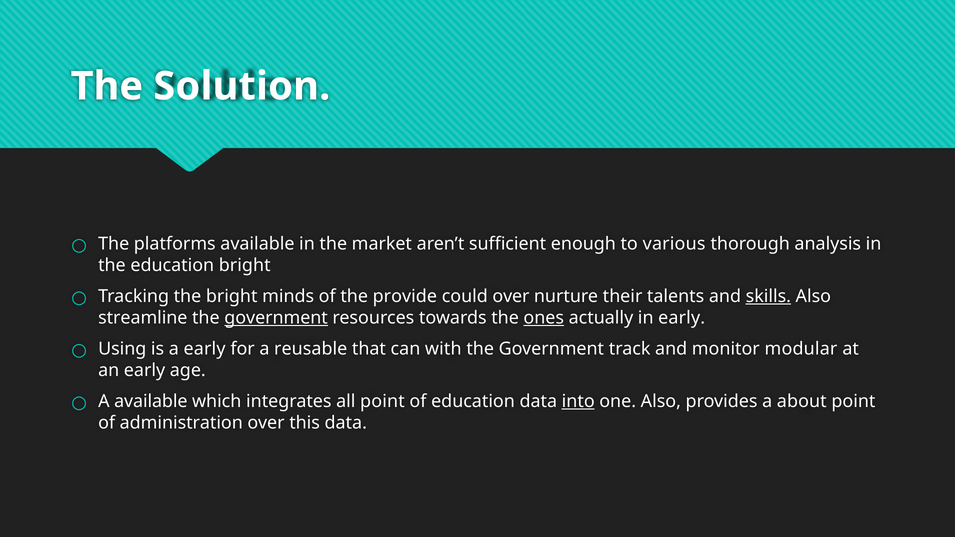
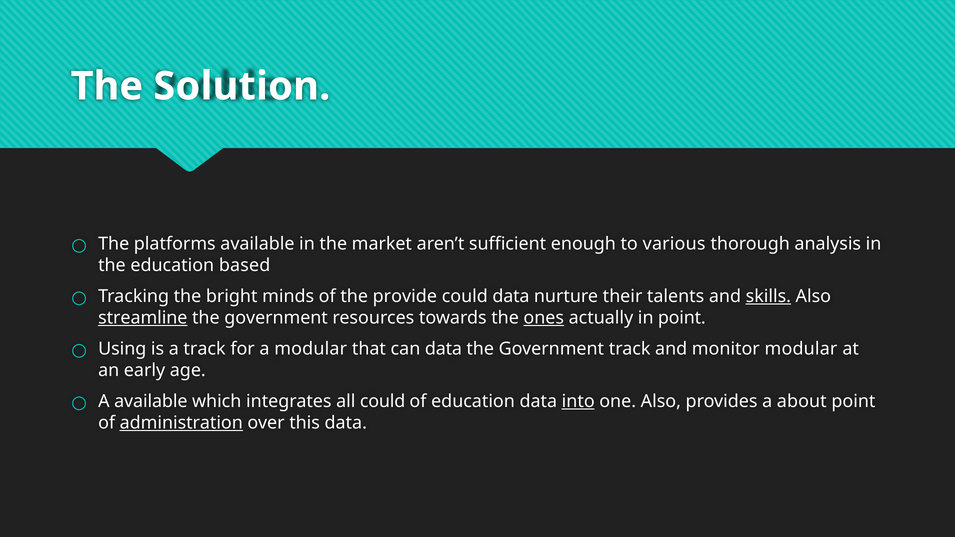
education bright: bright -> based
could over: over -> data
streamline underline: none -> present
government at (276, 318) underline: present -> none
in early: early -> point
a early: early -> track
a reusable: reusable -> modular
can with: with -> data
all point: point -> could
administration underline: none -> present
